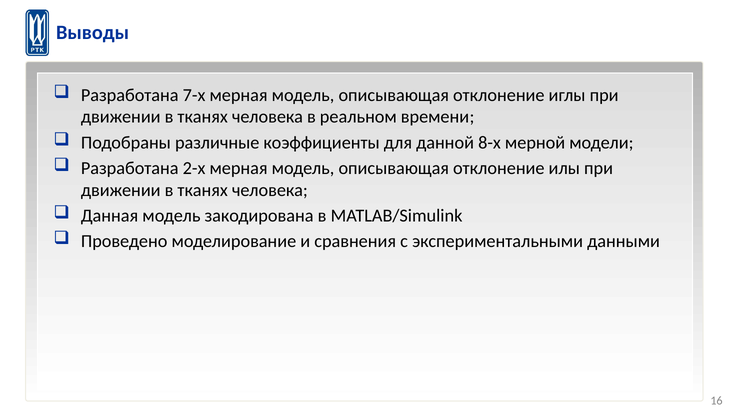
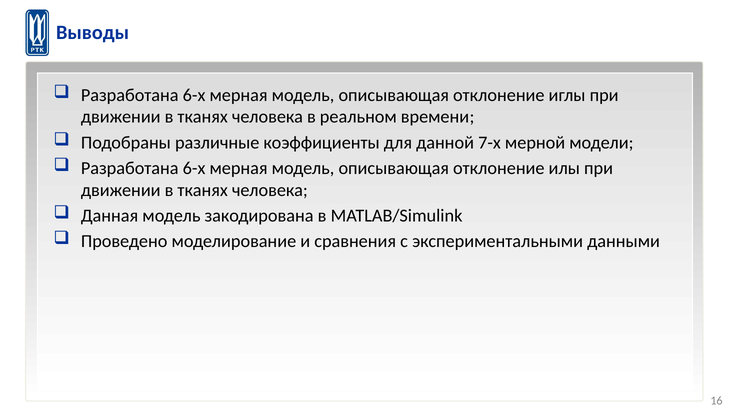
7-х at (194, 95): 7-х -> 6-х
8-х: 8-х -> 7-х
2-х at (194, 168): 2-х -> 6-х
